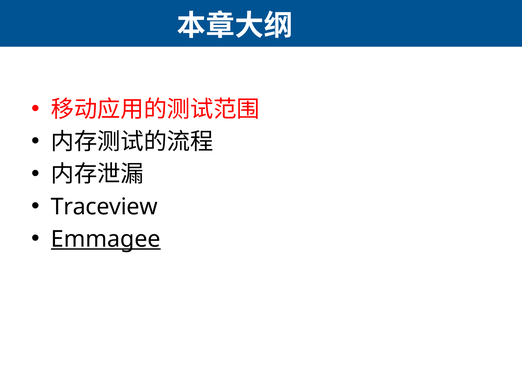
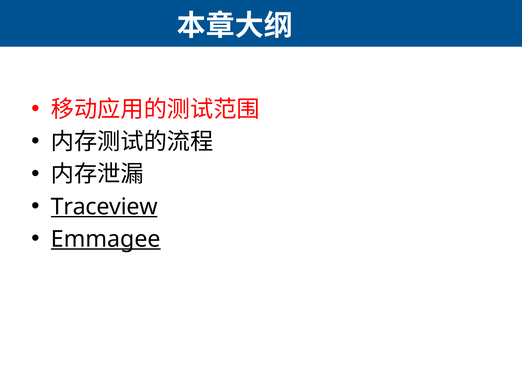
Traceview underline: none -> present
